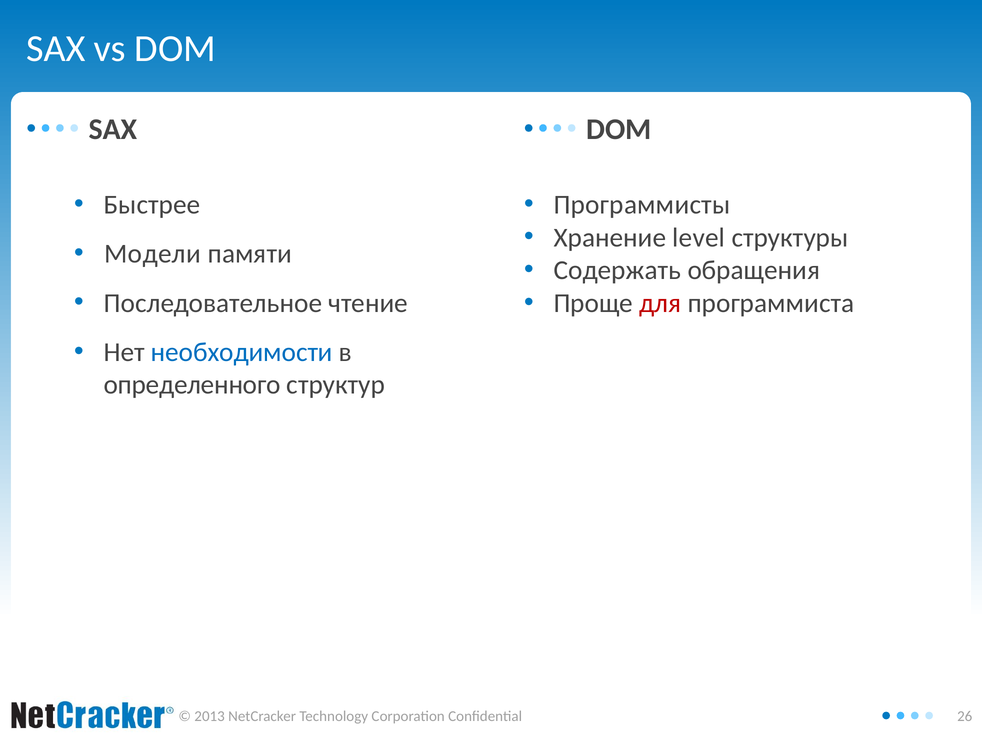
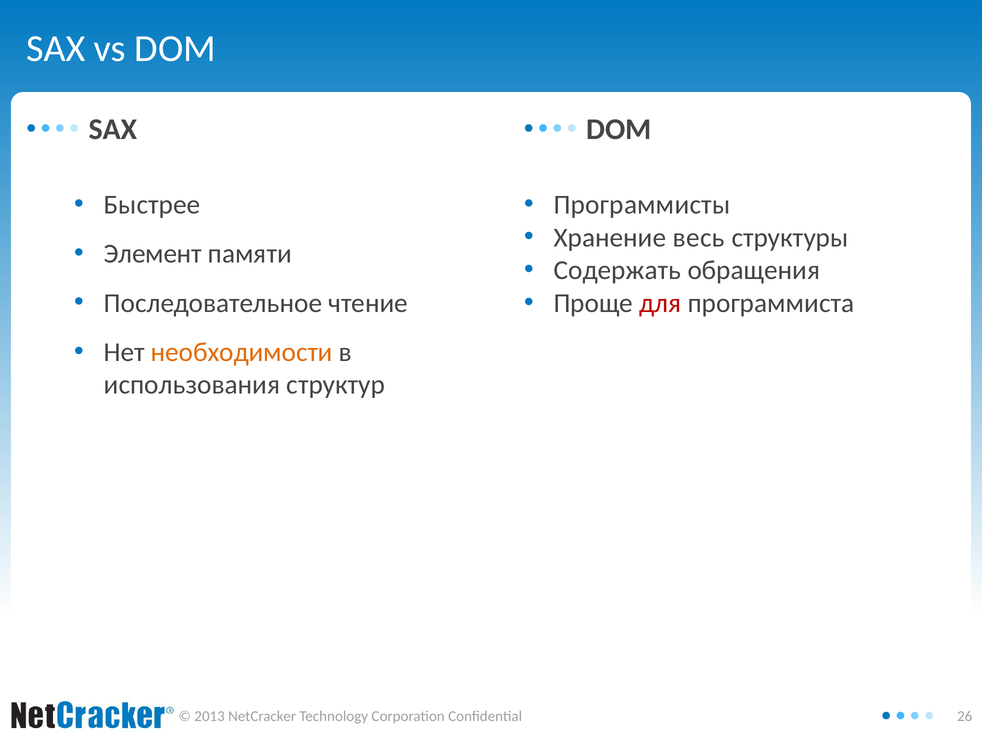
level: level -> весь
Модели: Модели -> Элемент
необходимости colour: blue -> orange
определенного: определенного -> использования
